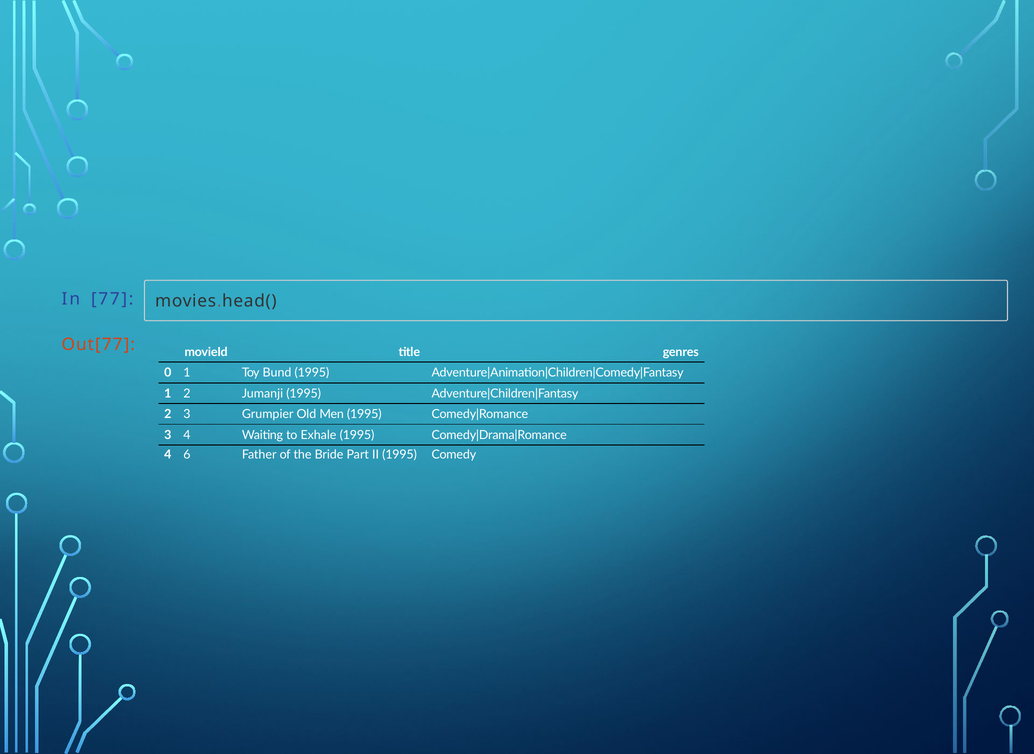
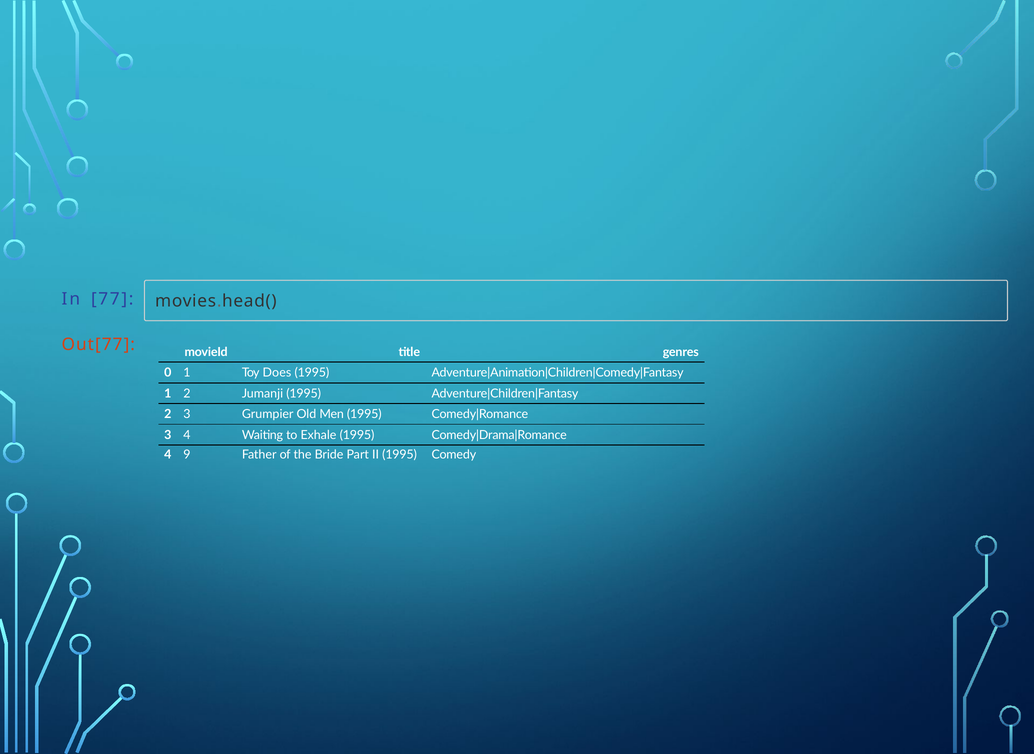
Bund: Bund -> Does
6: 6 -> 9
